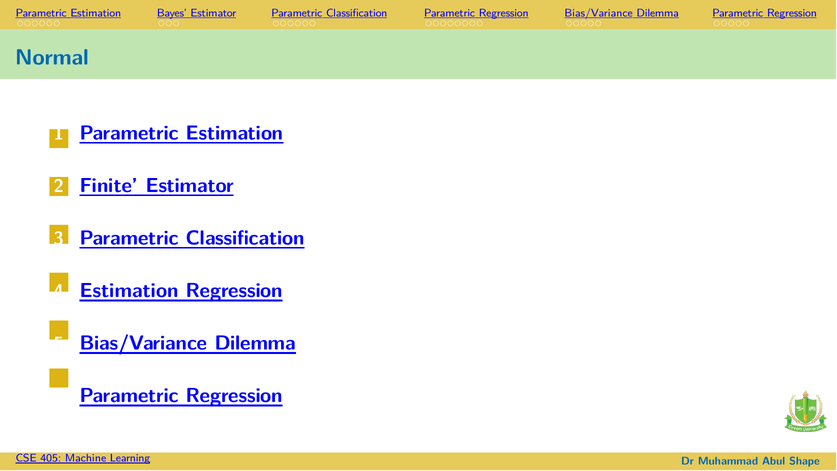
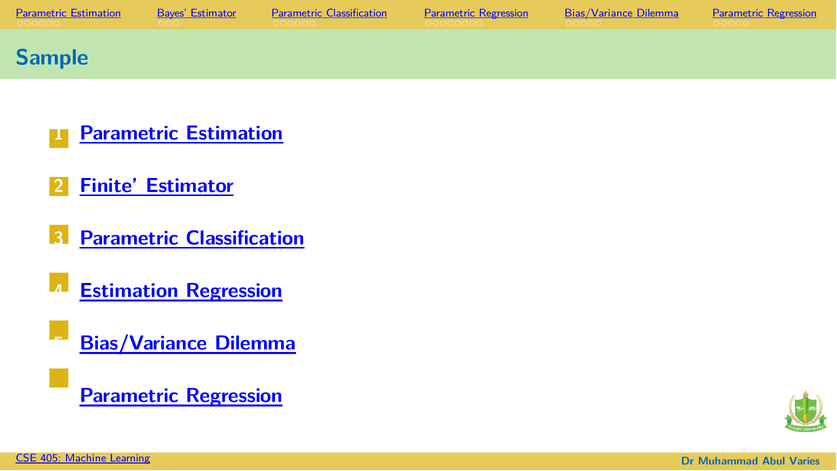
Normal: Normal -> Sample
Shape: Shape -> Varies
